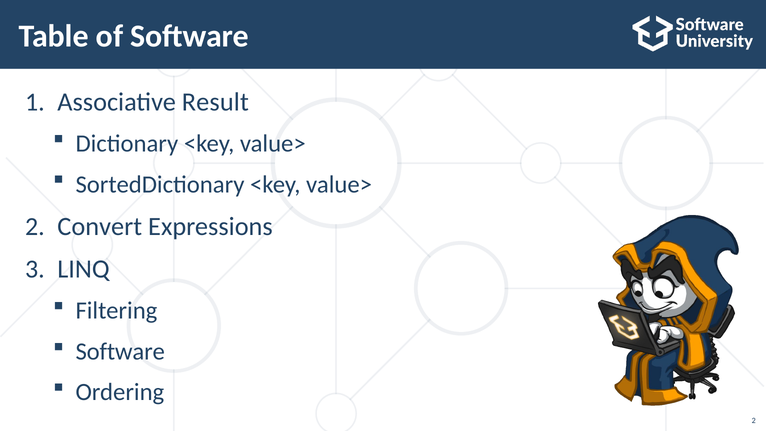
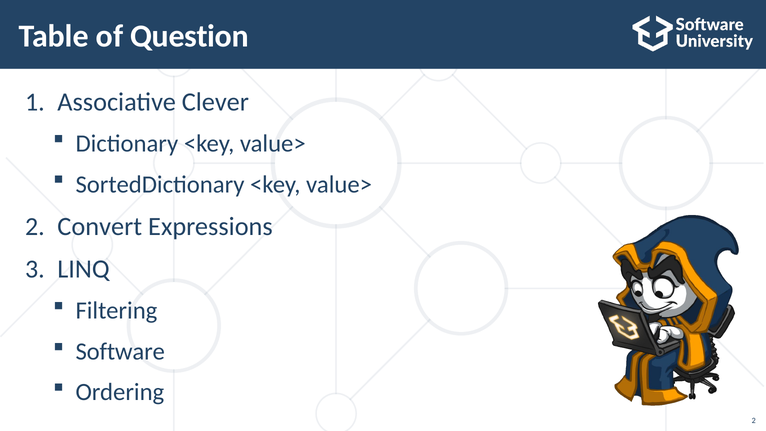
of Software: Software -> Question
Result: Result -> Clever
